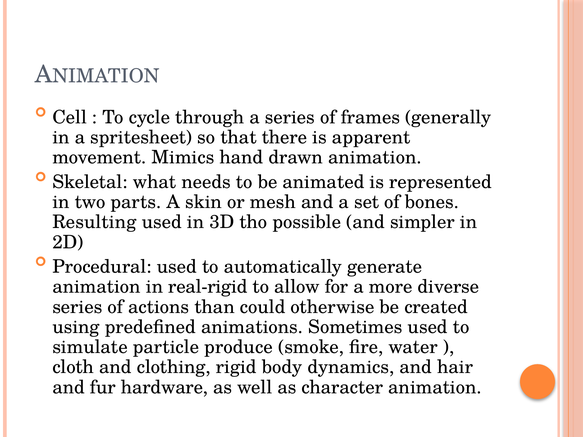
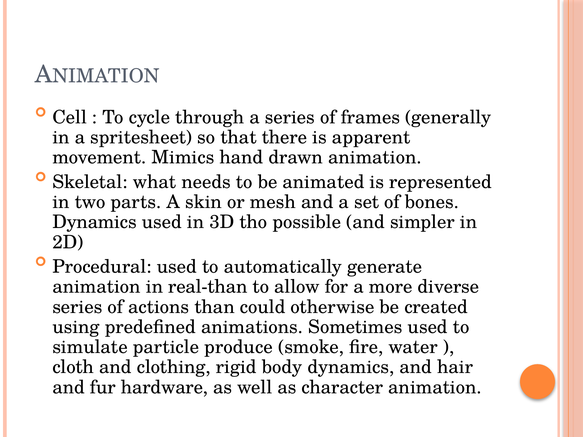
Resulting at (94, 222): Resulting -> Dynamics
real-rigid: real-rigid -> real-than
